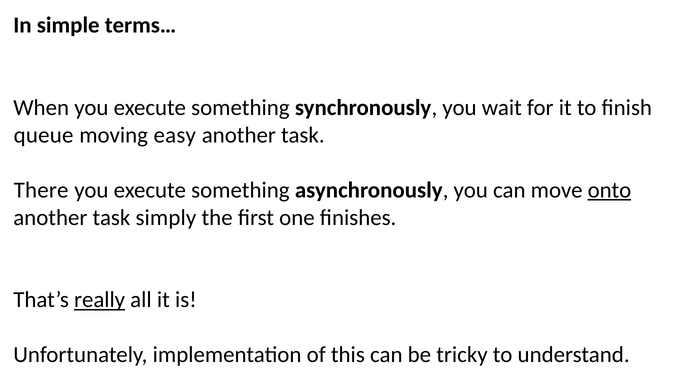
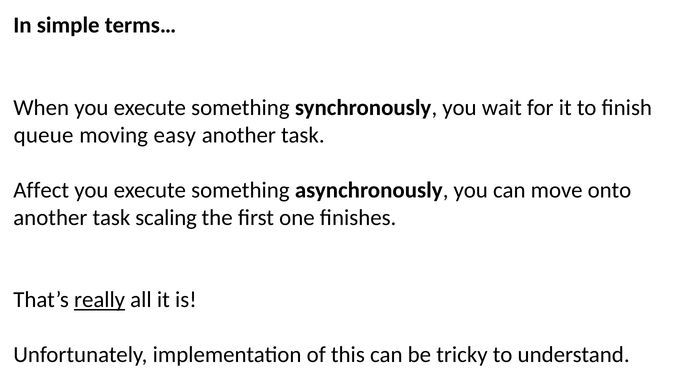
There: There -> Affect
onto underline: present -> none
simply: simply -> scaling
